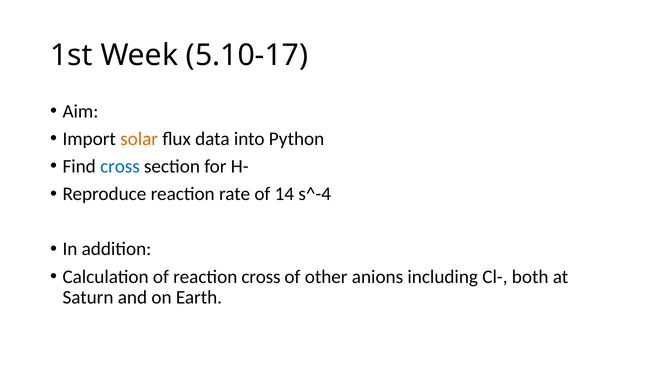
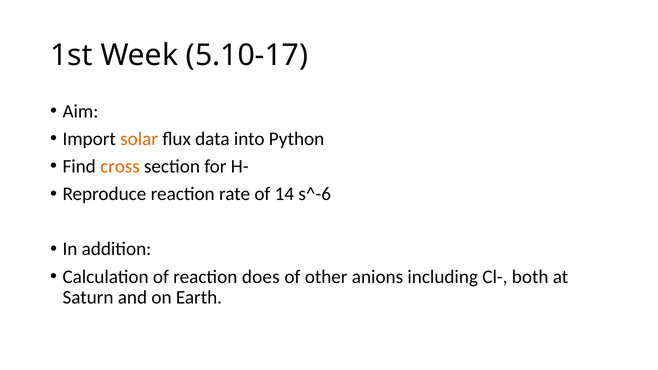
cross at (120, 166) colour: blue -> orange
s^-4: s^-4 -> s^-6
reaction cross: cross -> does
